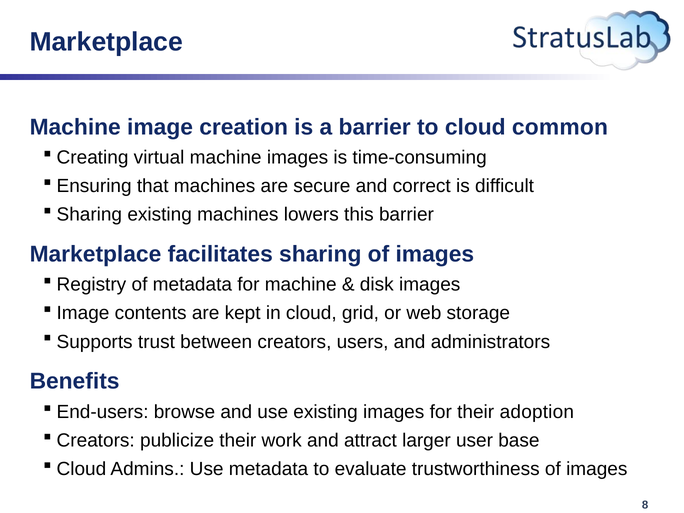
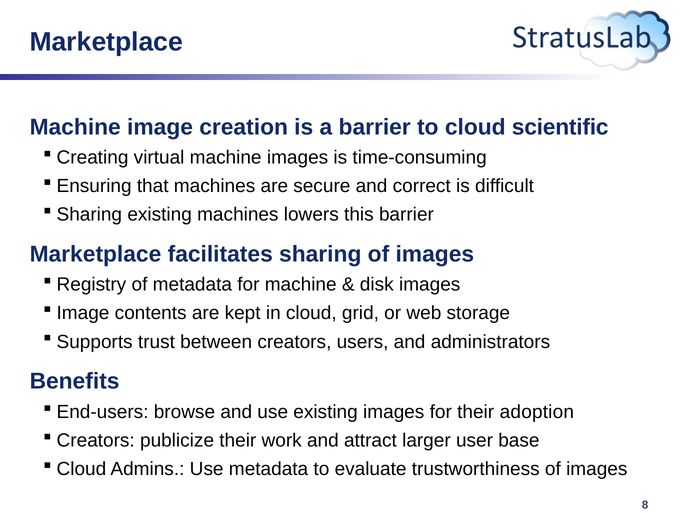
common: common -> scientific
